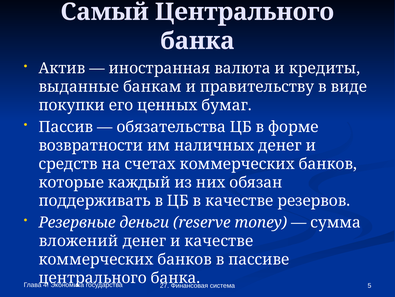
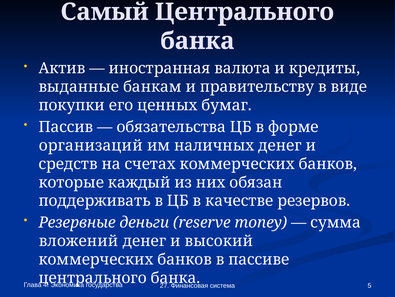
возвратности: возвратности -> организаций
и качестве: качестве -> высокий
